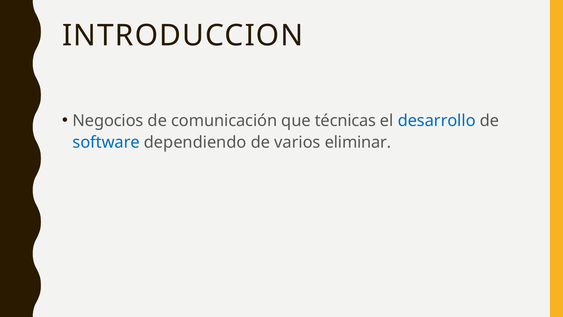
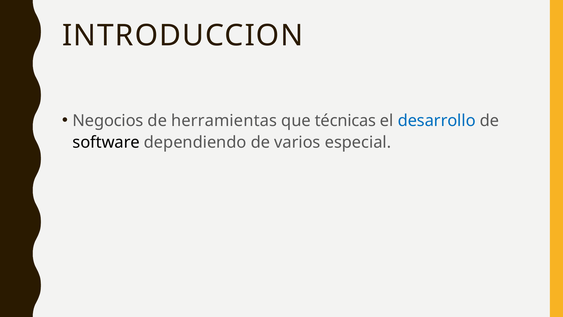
comunicación: comunicación -> herramientas
software colour: blue -> black
eliminar: eliminar -> especial
